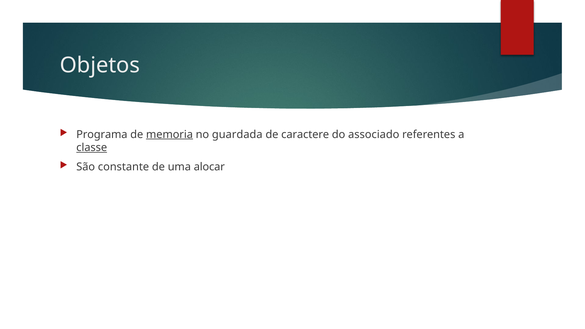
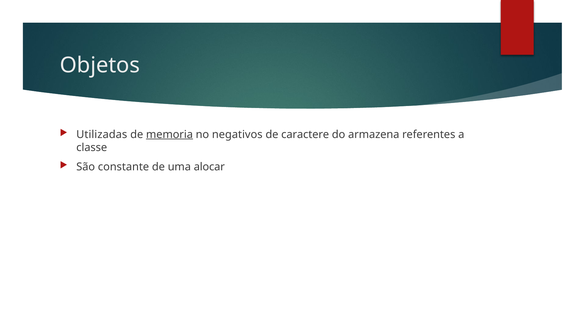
Programa: Programa -> Utilizadas
guardada: guardada -> negativos
associado: associado -> armazena
classe underline: present -> none
